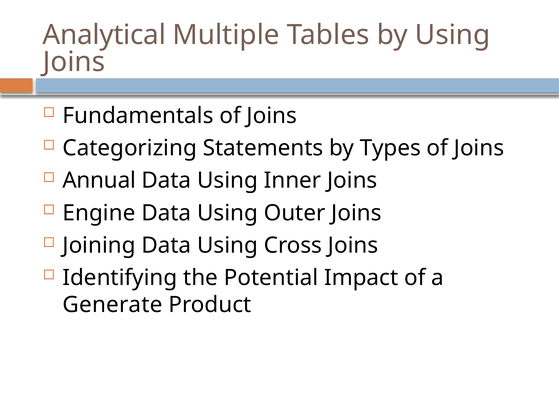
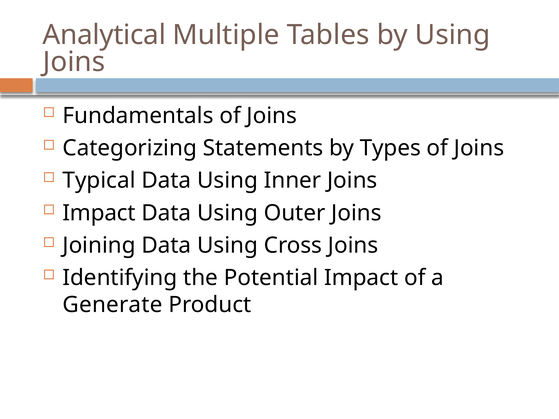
Annual: Annual -> Typical
Engine at (99, 213): Engine -> Impact
